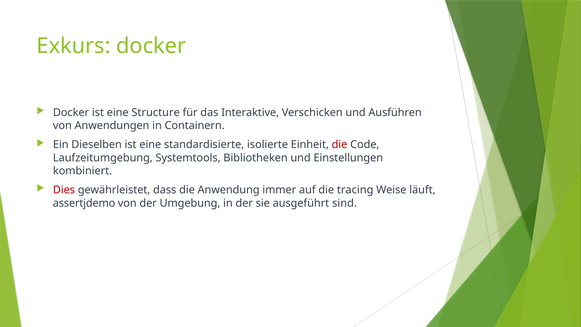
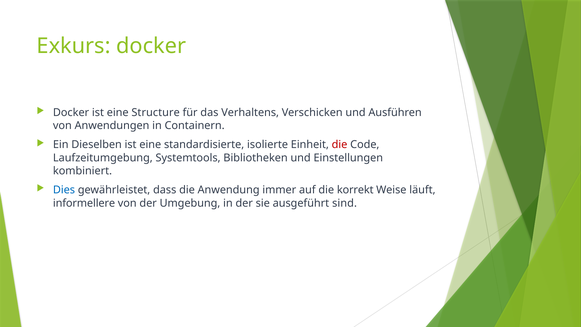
Interaktive: Interaktive -> Verhaltens
Dies colour: red -> blue
tracing: tracing -> korrekt
assertjdemo: assertjdemo -> informellere
